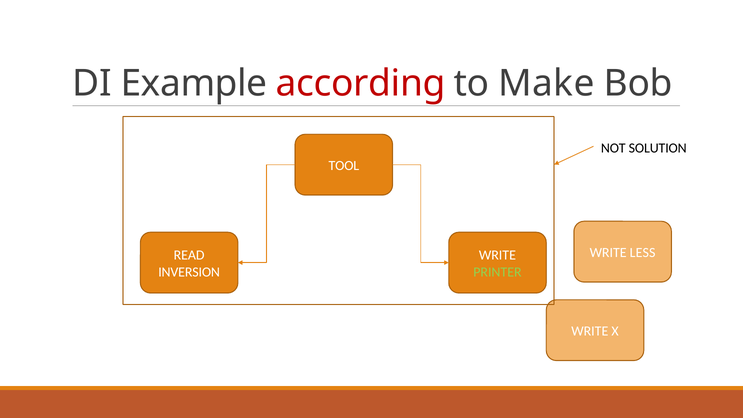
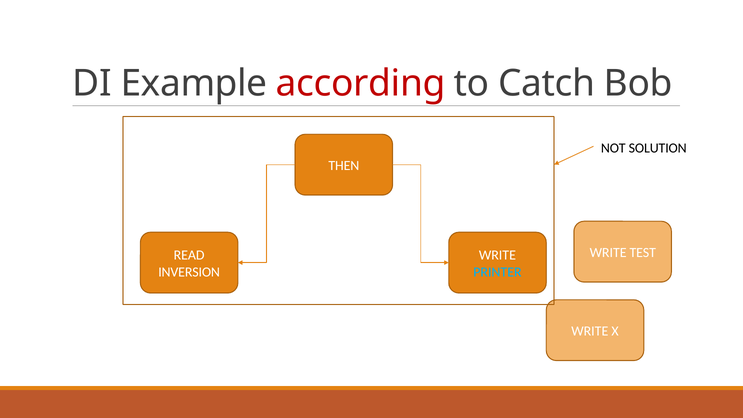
Make: Make -> Catch
TOOL: TOOL -> THEN
LESS: LESS -> TEST
PRINTER colour: light green -> light blue
